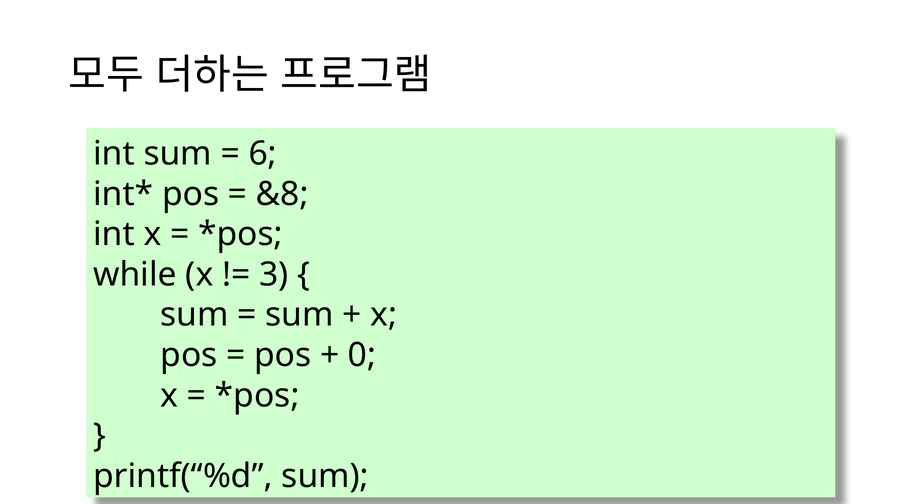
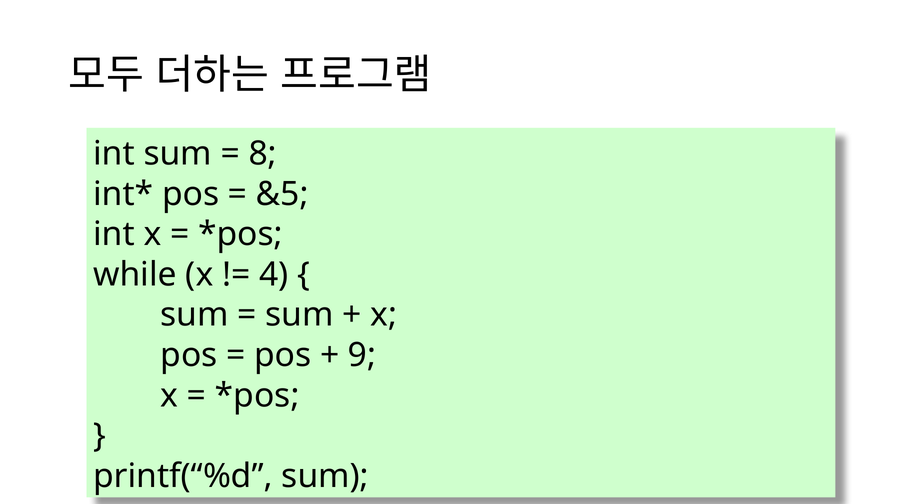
6: 6 -> 8
&8: &8 -> &5
3: 3 -> 4
0: 0 -> 9
